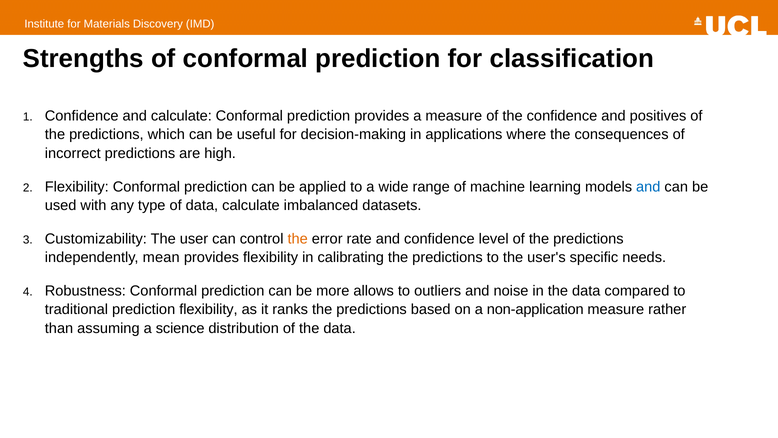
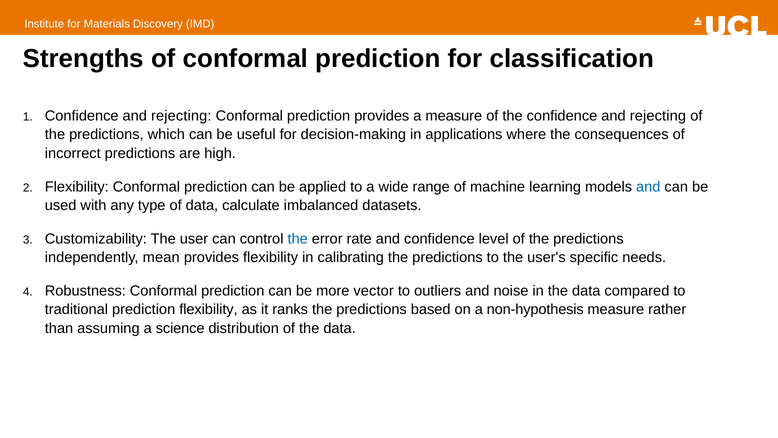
calculate at (181, 116): calculate -> rejecting
the confidence and positives: positives -> rejecting
the at (298, 239) colour: orange -> blue
allows: allows -> vector
non-application: non-application -> non-hypothesis
